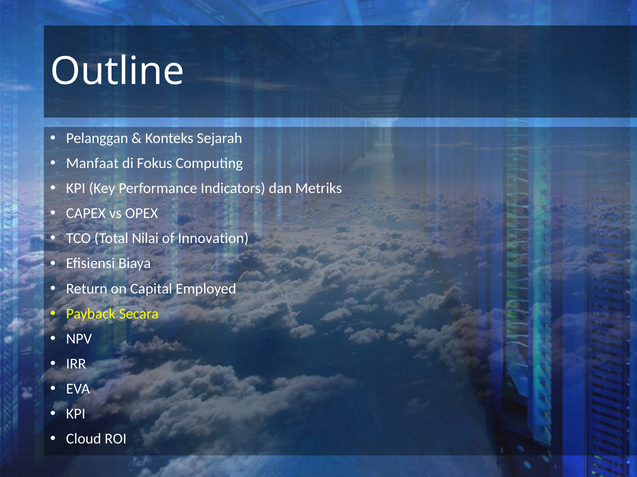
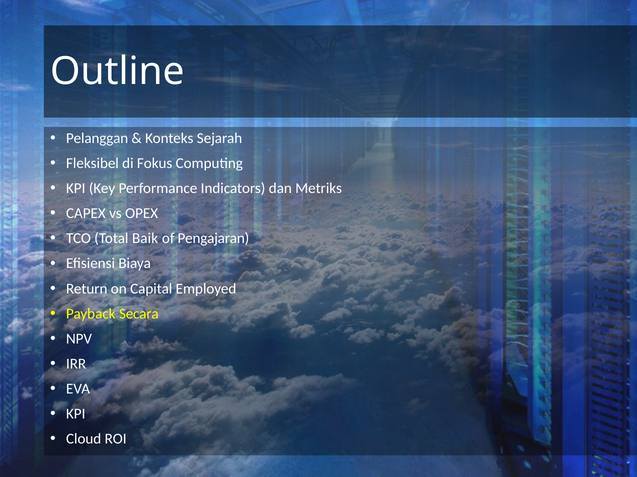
Manfaat: Manfaat -> Fleksibel
Nilai: Nilai -> Baik
Innovation: Innovation -> Pengajaran
